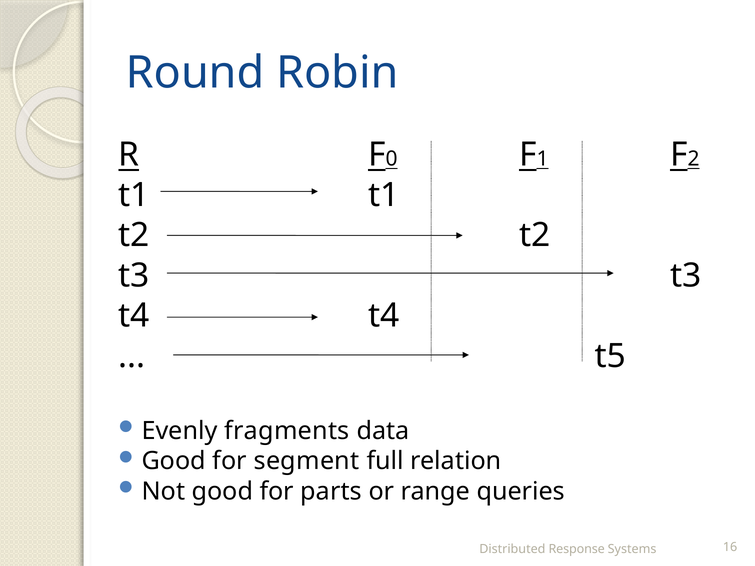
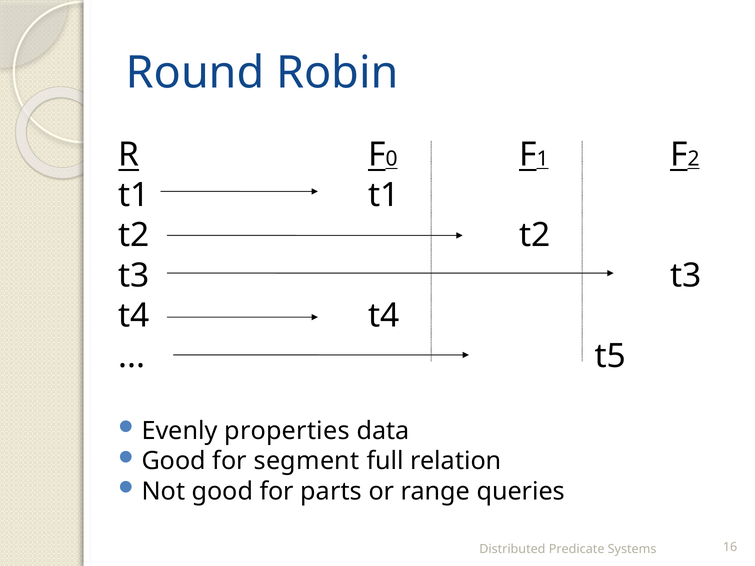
fragments: fragments -> properties
Response: Response -> Predicate
